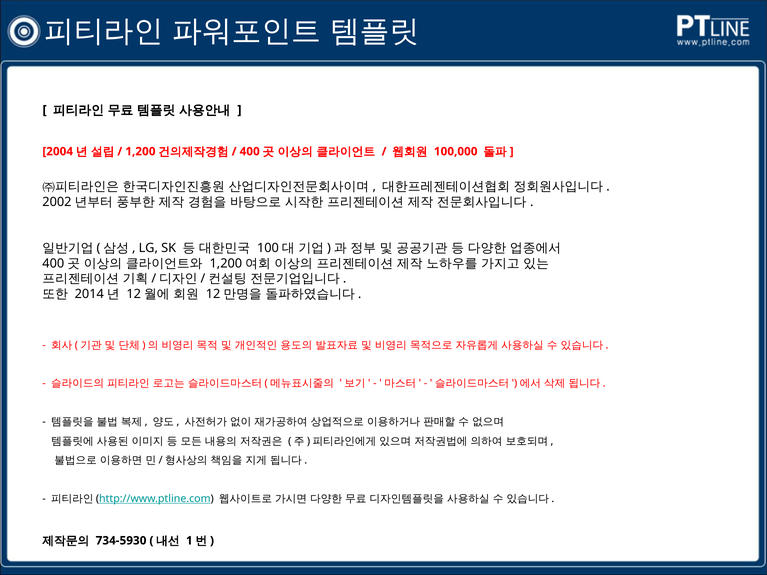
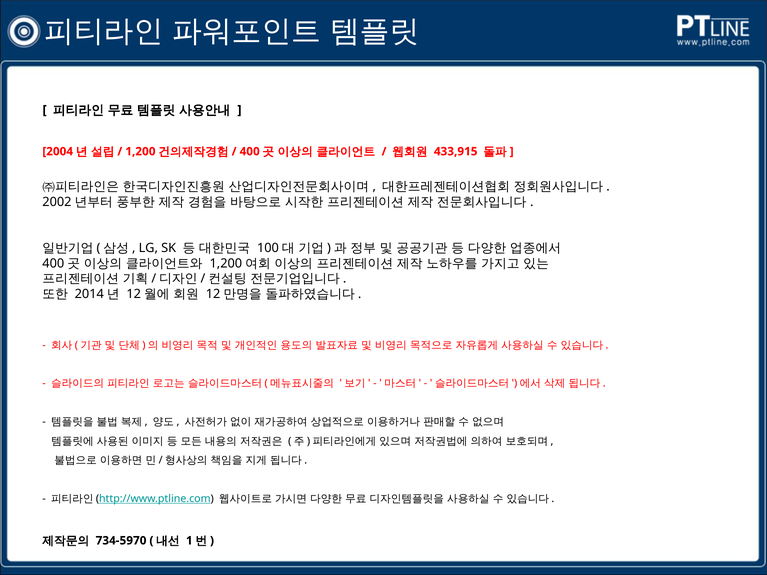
100,000: 100,000 -> 433,915
734-5930: 734-5930 -> 734-5970
